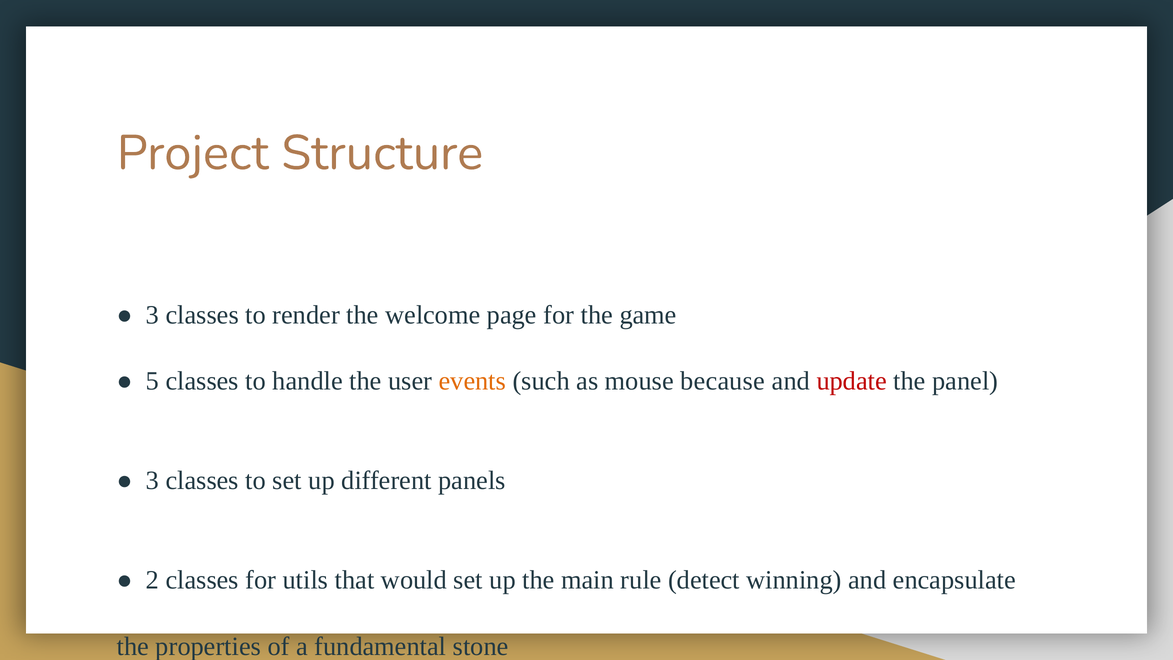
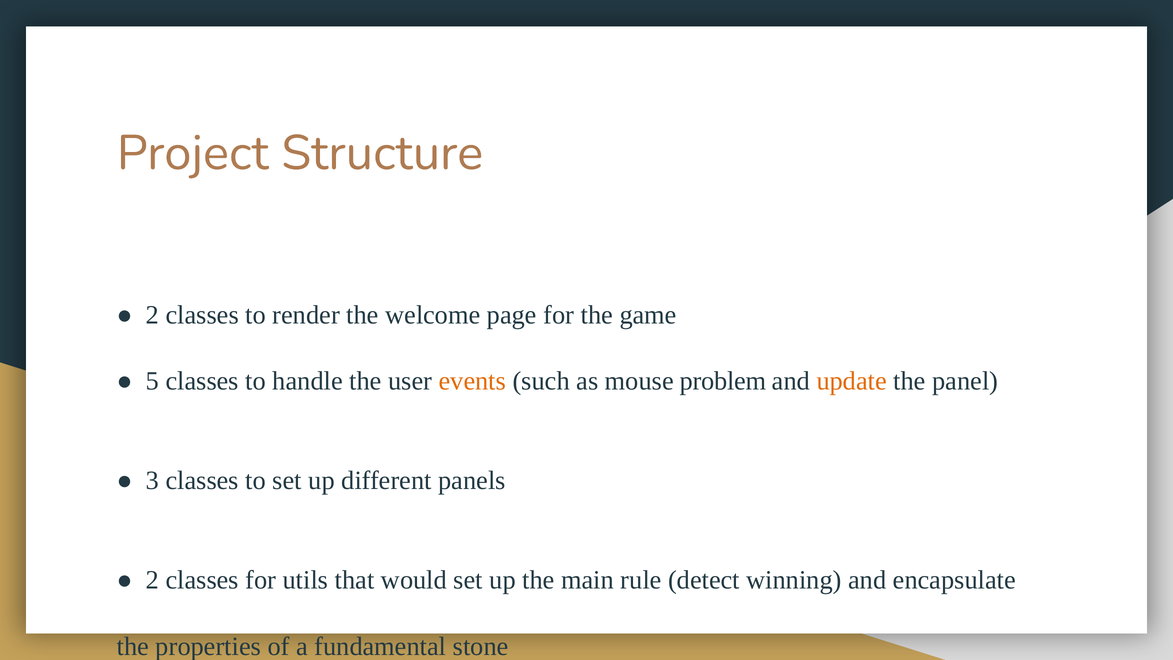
3 at (153, 315): 3 -> 2
because: because -> problem
update colour: red -> orange
